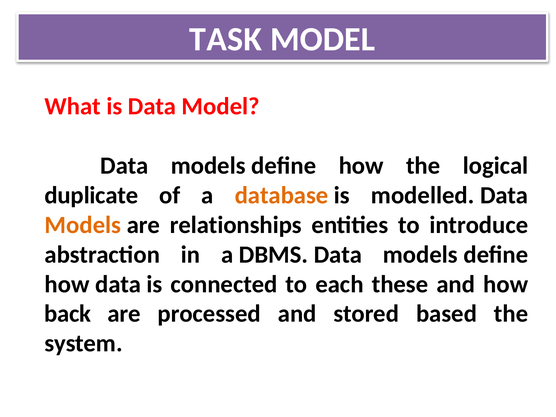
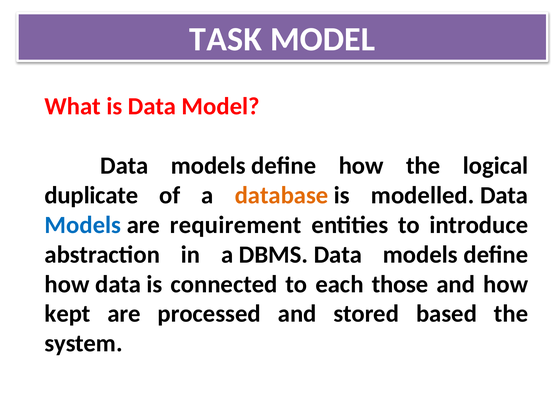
Models at (83, 225) colour: orange -> blue
relationships: relationships -> requirement
these: these -> those
back: back -> kept
